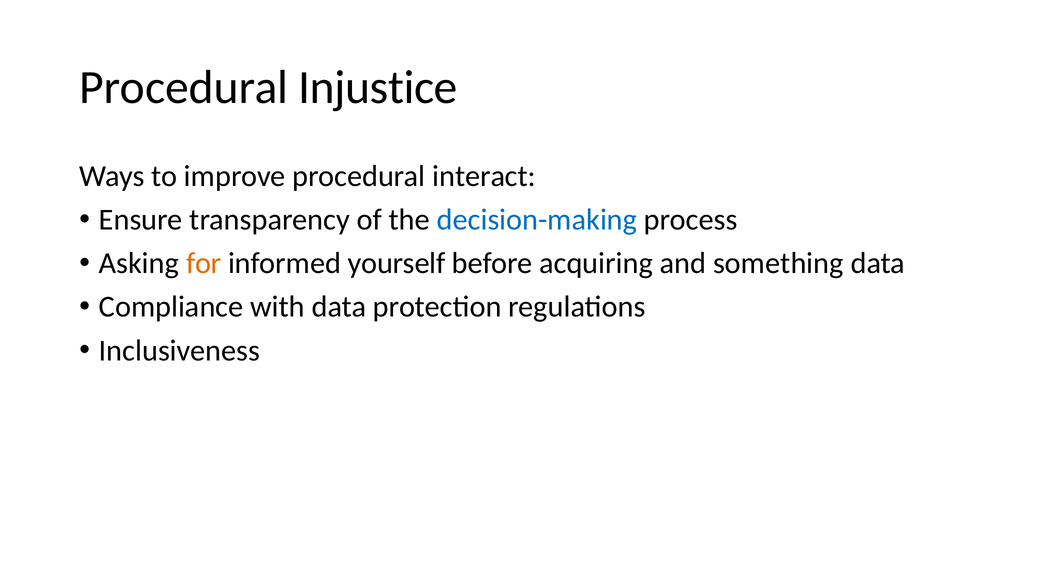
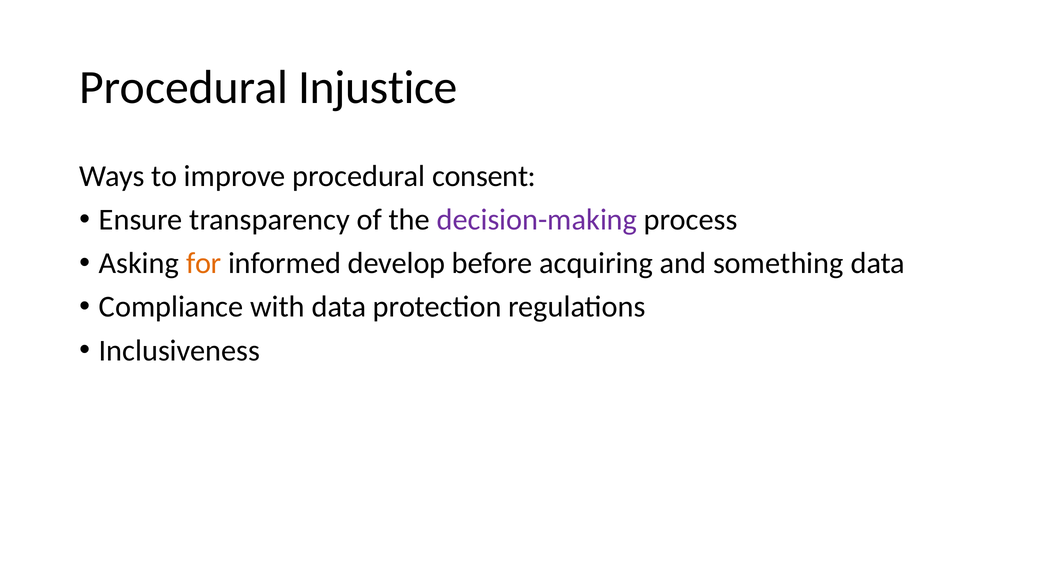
interact: interact -> consent
decision-making colour: blue -> purple
yourself: yourself -> develop
